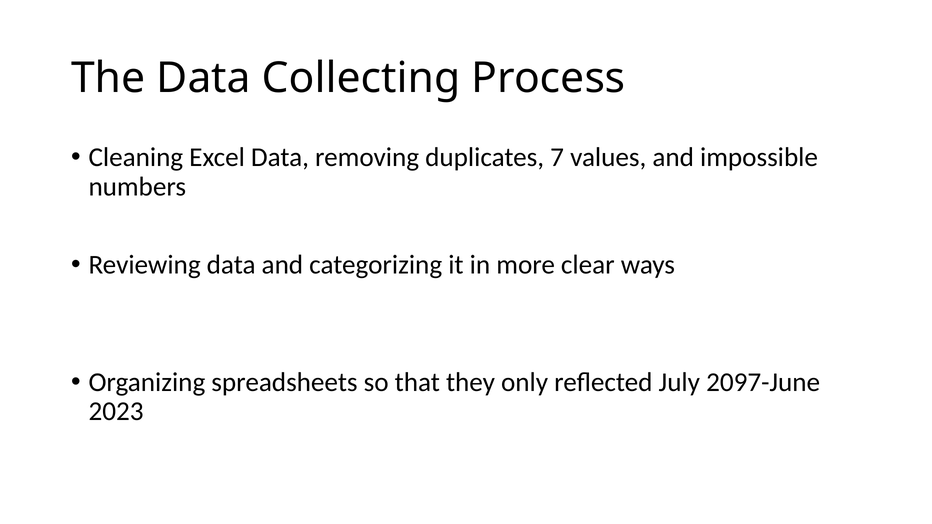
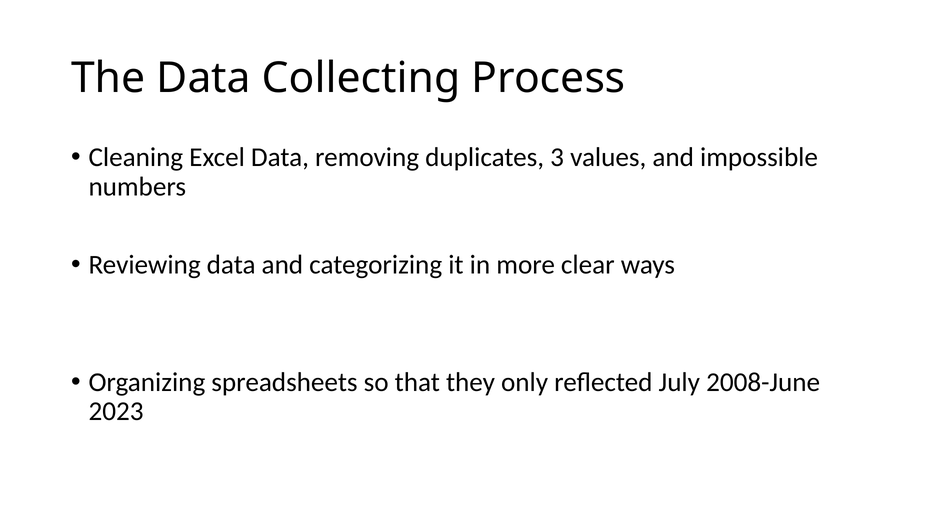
7: 7 -> 3
2097-June: 2097-June -> 2008-June
